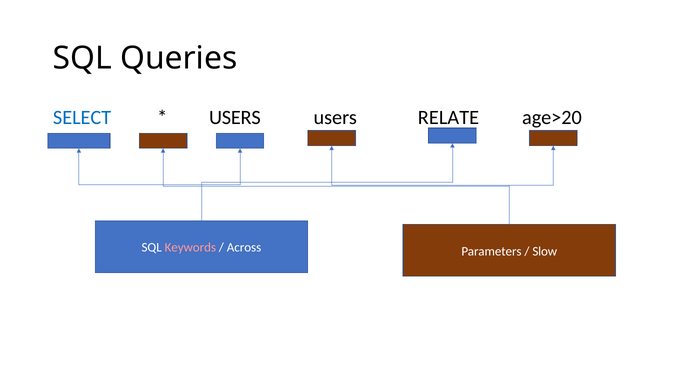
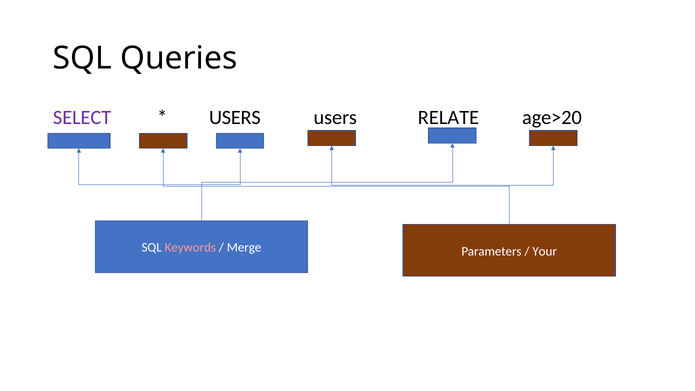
SELECT colour: blue -> purple
Across: Across -> Merge
Slow: Slow -> Your
